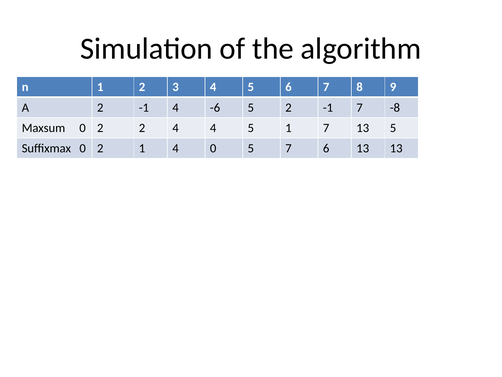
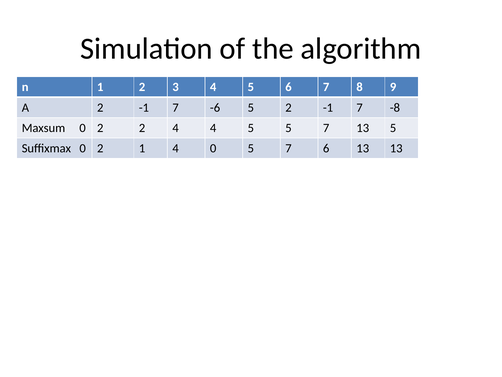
A 2 -1 4: 4 -> 7
5 1: 1 -> 5
